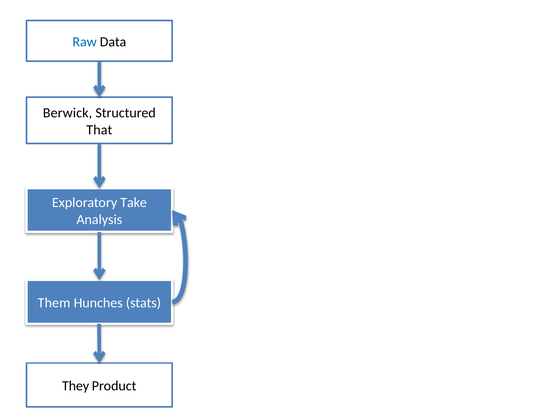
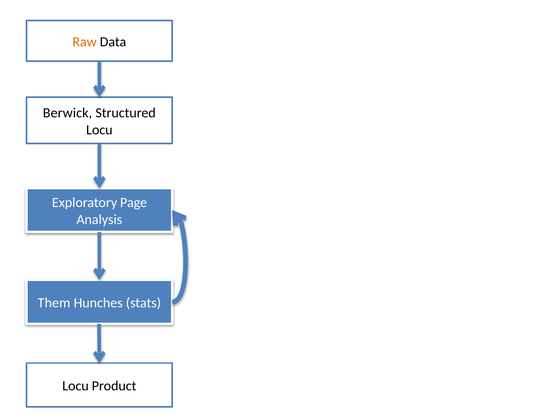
Raw colour: blue -> orange
That at (99, 130): That -> Locu
Take: Take -> Page
They at (76, 386): They -> Locu
